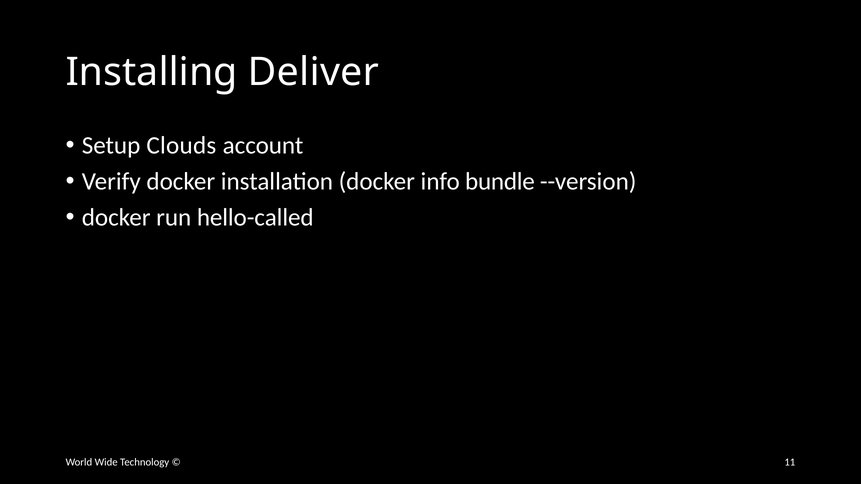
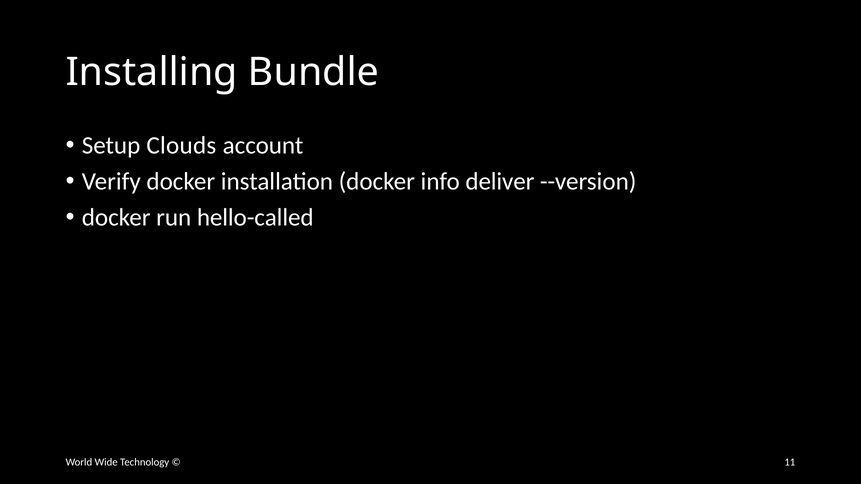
Deliver: Deliver -> Bundle
bundle: bundle -> deliver
